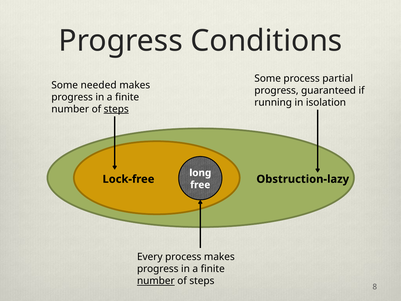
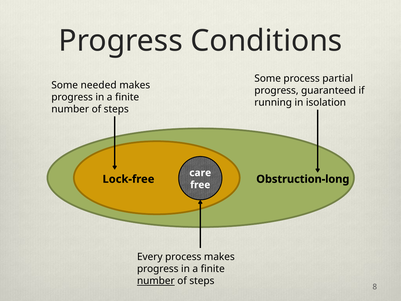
steps at (116, 109) underline: present -> none
long: long -> care
Obstruction-lazy: Obstruction-lazy -> Obstruction-long
